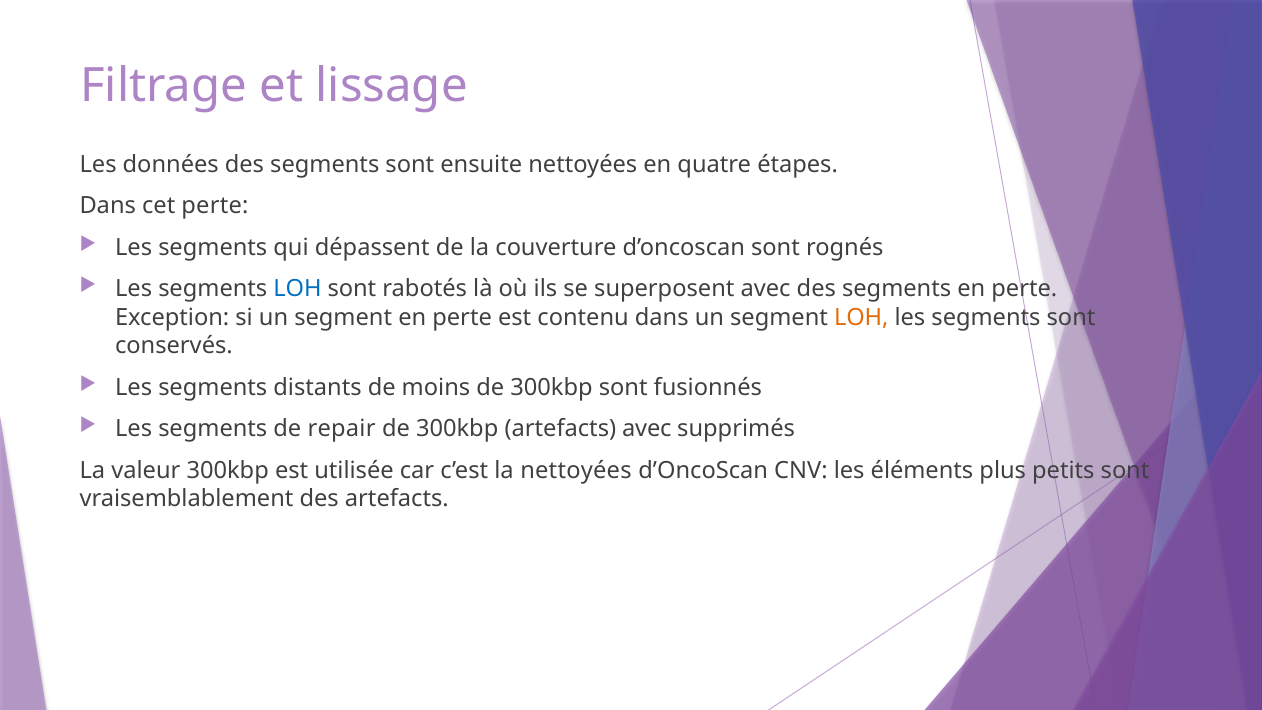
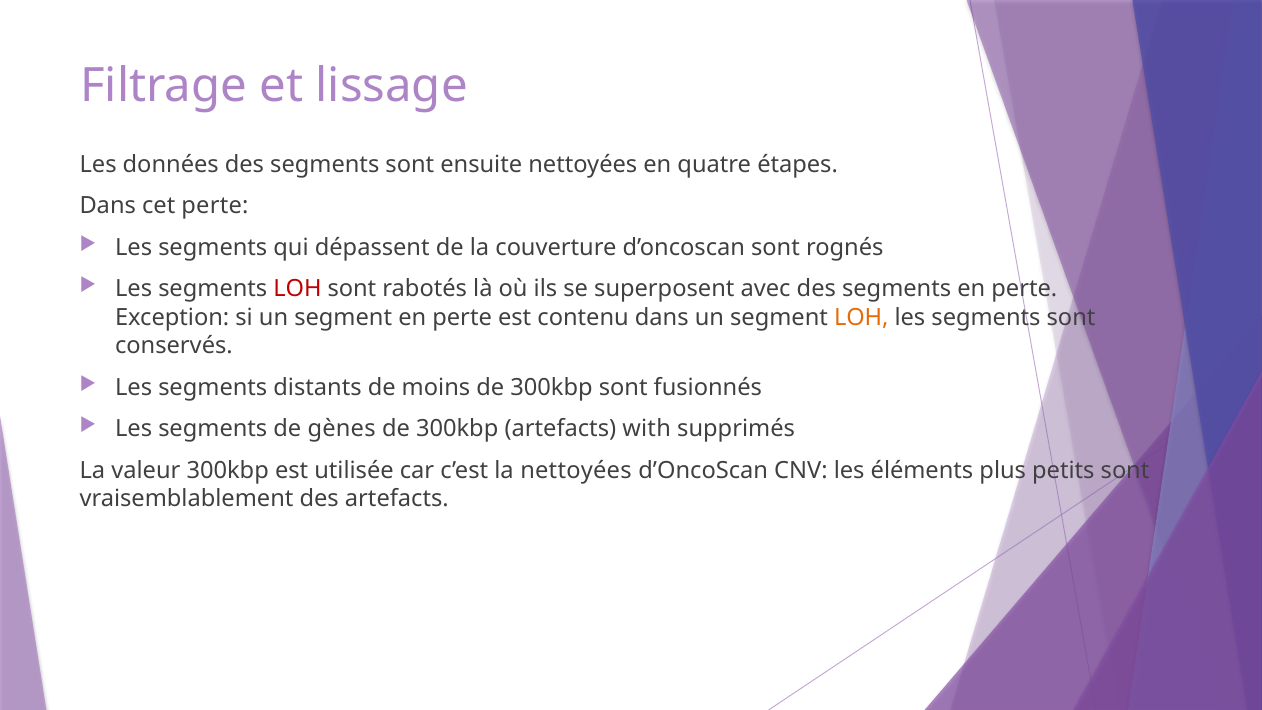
LOH at (298, 289) colour: blue -> red
repair: repair -> gènes
artefacts avec: avec -> with
